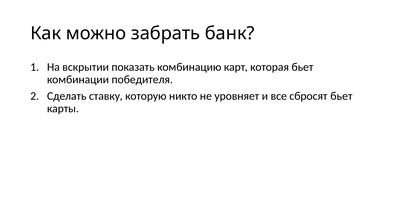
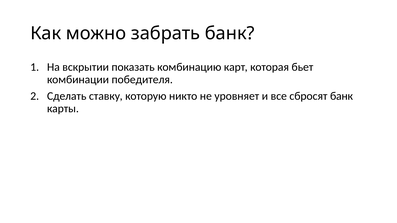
сбросят бьет: бьет -> банк
